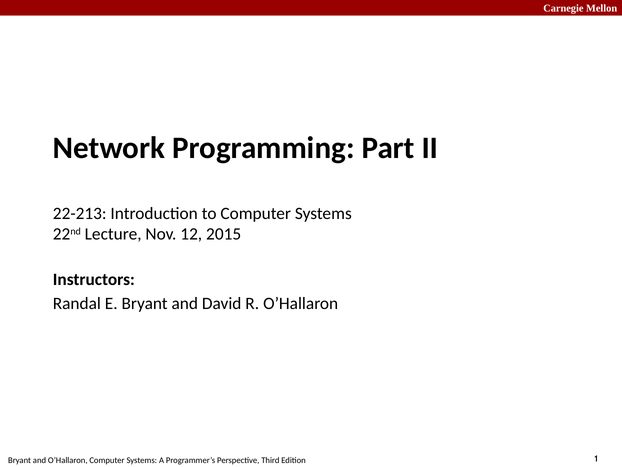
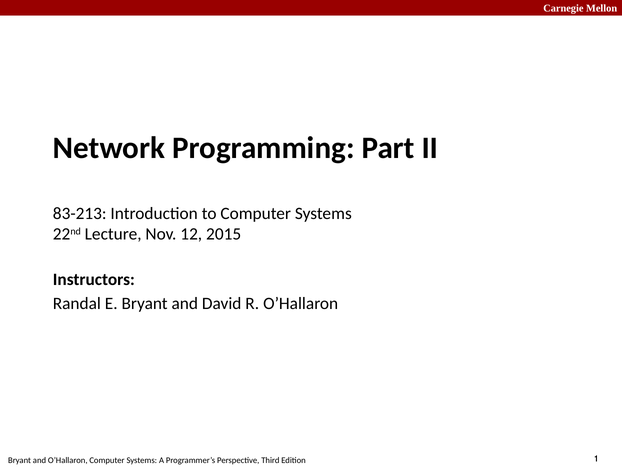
22-213: 22-213 -> 83-213
